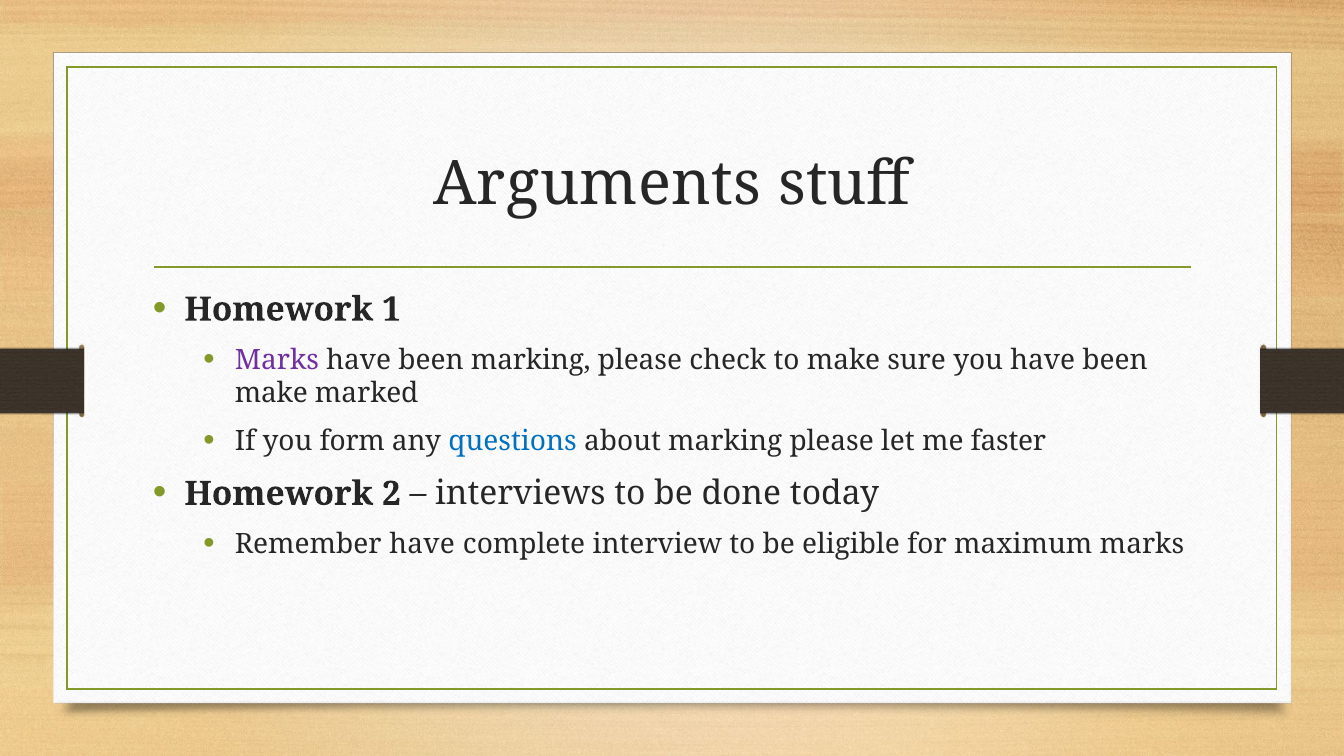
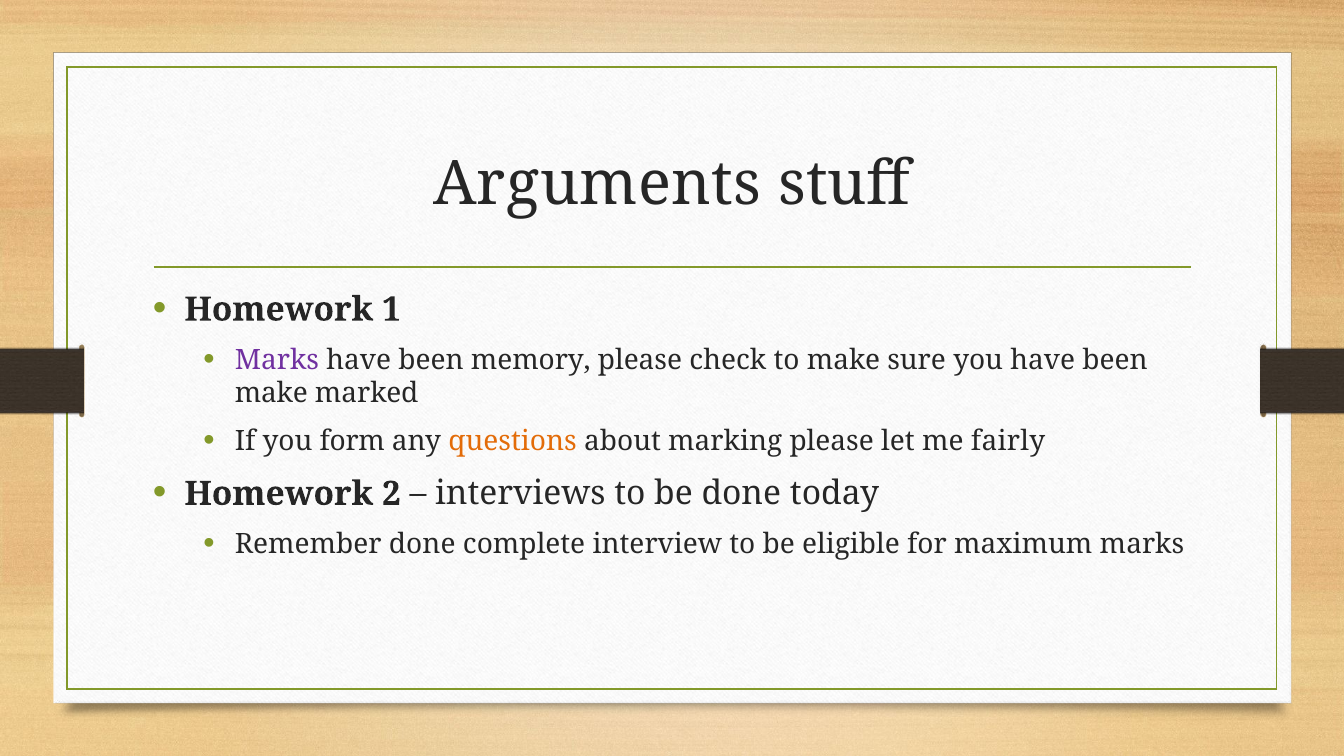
been marking: marking -> memory
questions colour: blue -> orange
faster: faster -> fairly
Remember have: have -> done
